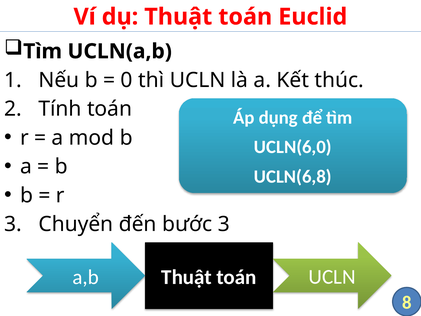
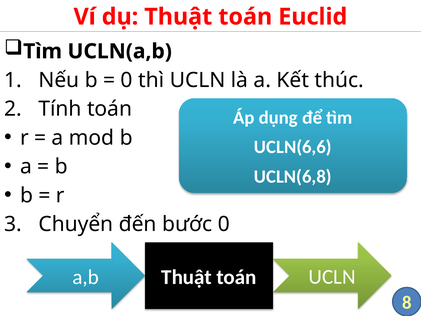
UCLN(6,0: UCLN(6,0 -> UCLN(6,6
bước 3: 3 -> 0
